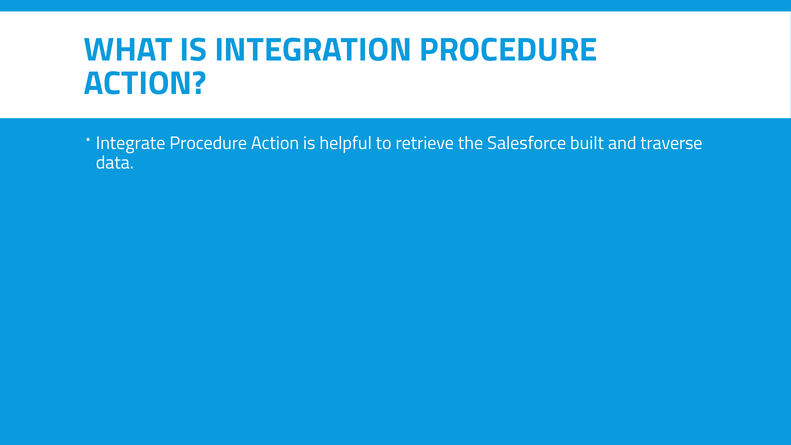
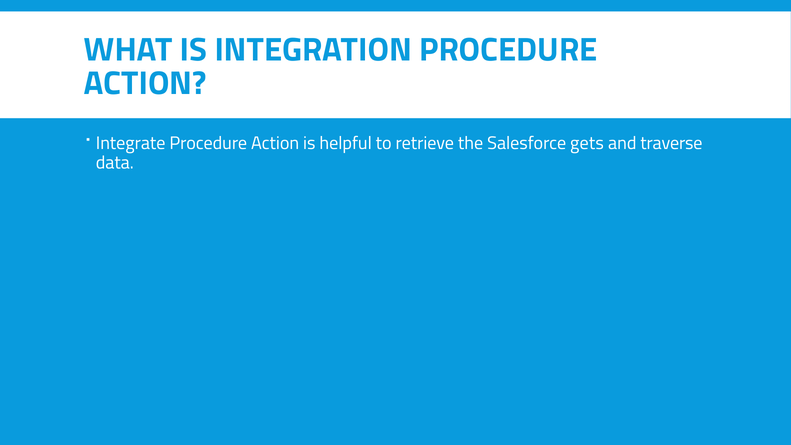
built: built -> gets
